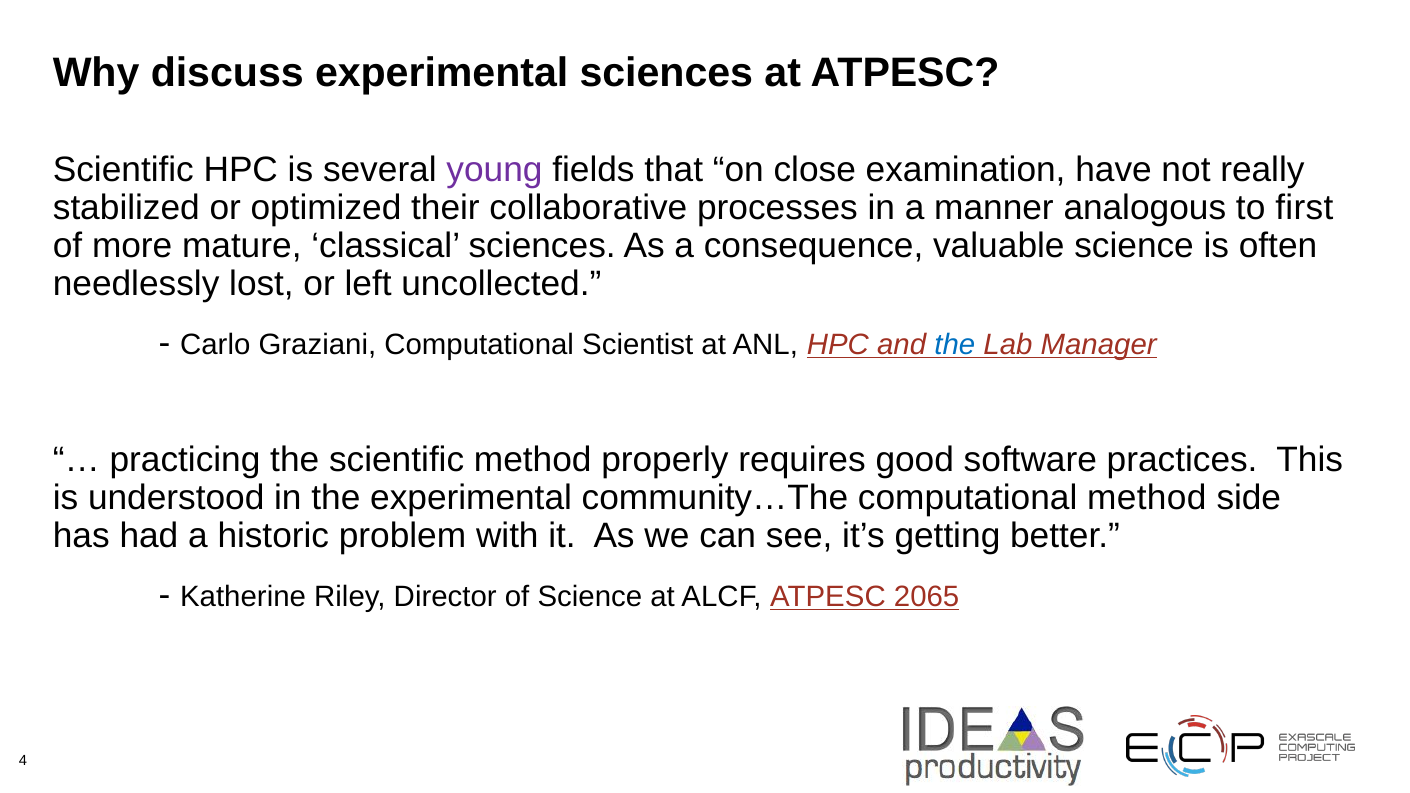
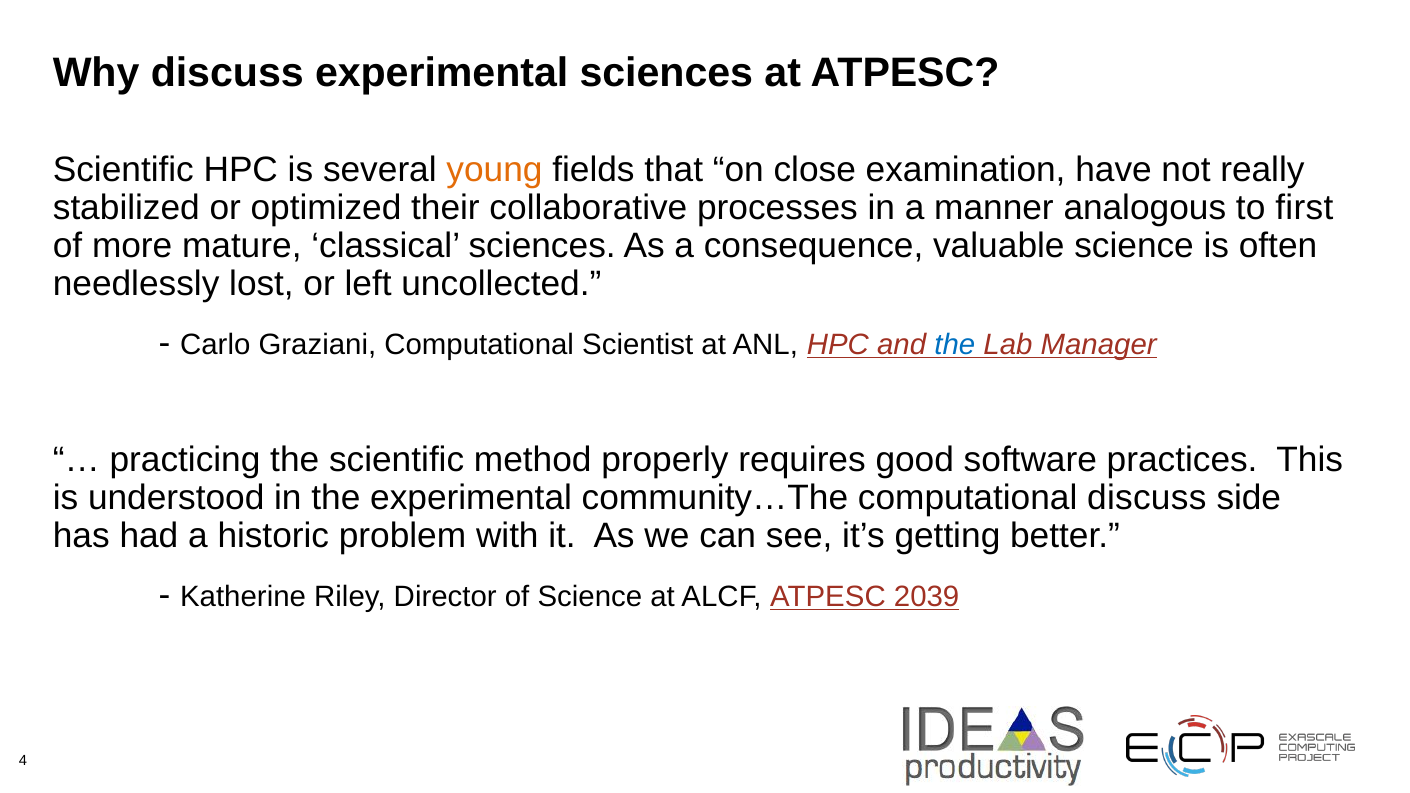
young colour: purple -> orange
computational method: method -> discuss
2065: 2065 -> 2039
